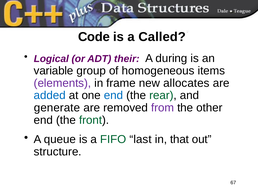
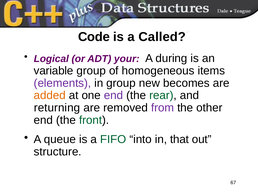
their: their -> your
in frame: frame -> group
allocates: allocates -> becomes
added colour: blue -> orange
end at (114, 96) colour: blue -> purple
generate: generate -> returning
last: last -> into
